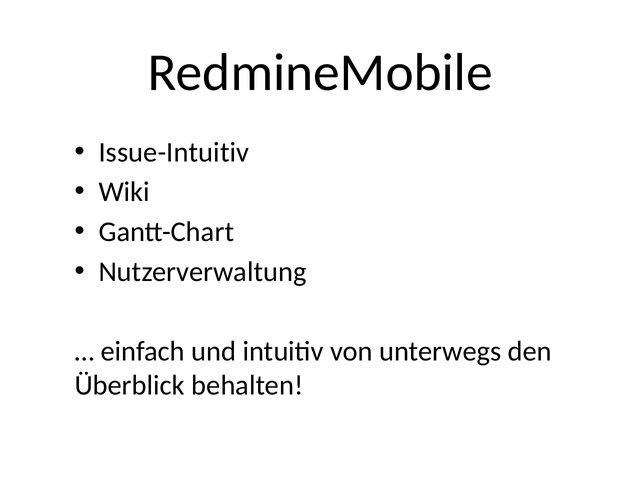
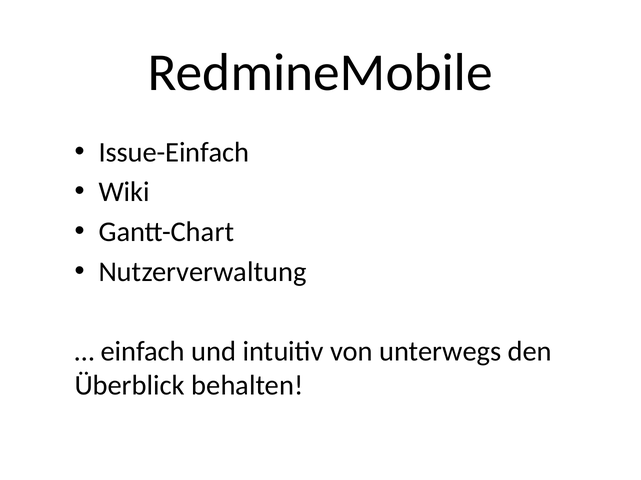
Issue-Intuitiv: Issue-Intuitiv -> Issue-Einfach
